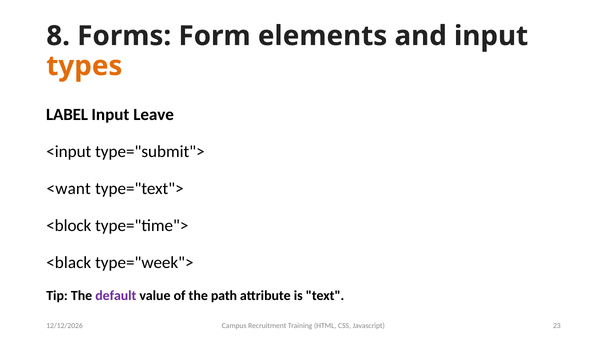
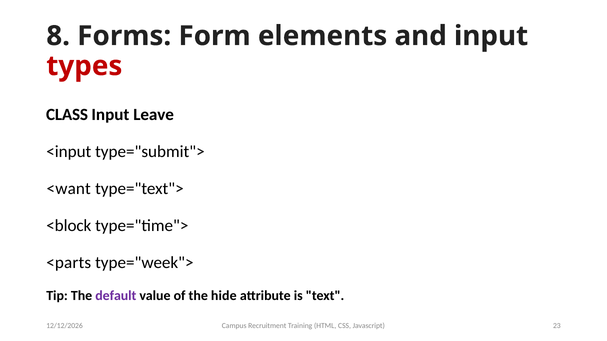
types colour: orange -> red
LABEL: LABEL -> CLASS
<black: <black -> <parts
path: path -> hide
